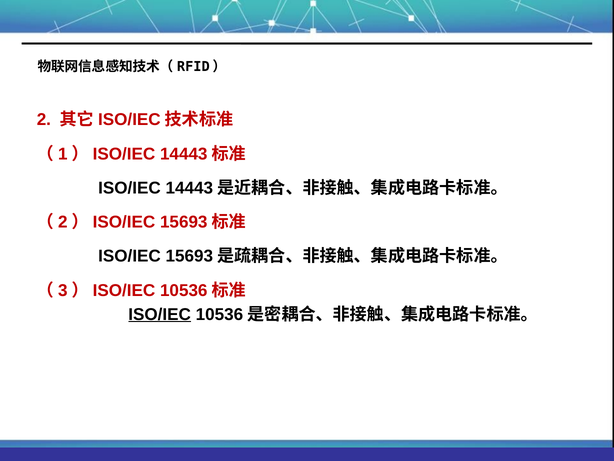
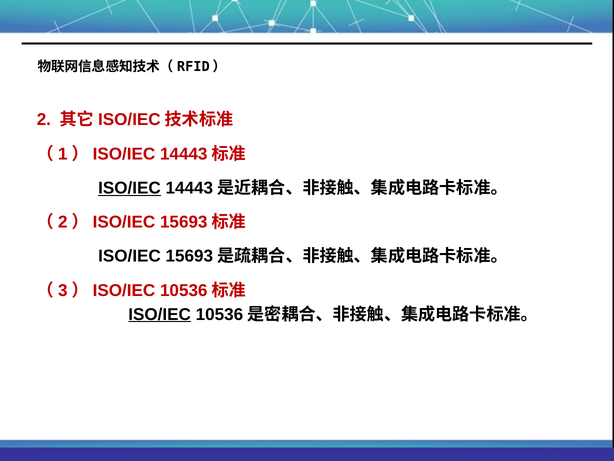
ISO/IEC at (130, 188) underline: none -> present
